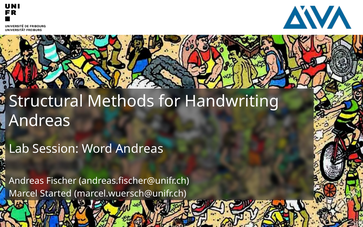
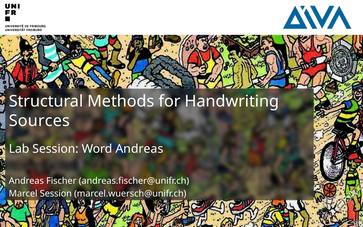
Andreas at (40, 121): Andreas -> Sources
Marcel Started: Started -> Session
